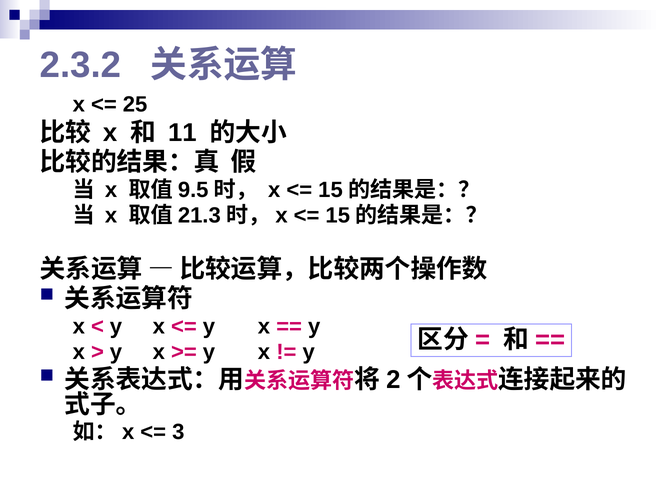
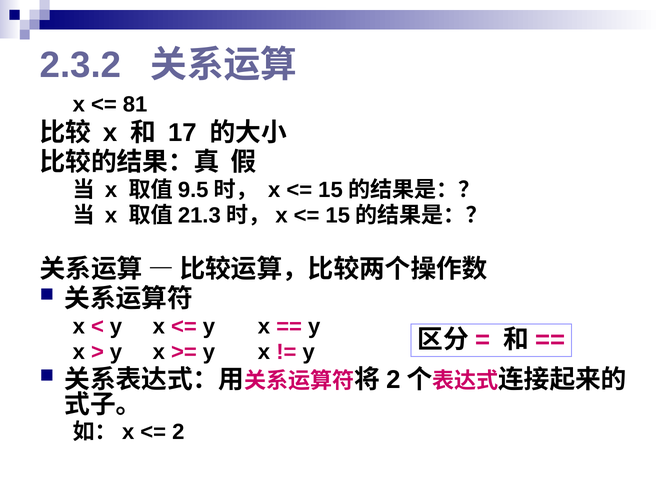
25: 25 -> 81
11: 11 -> 17
3 at (178, 432): 3 -> 2
